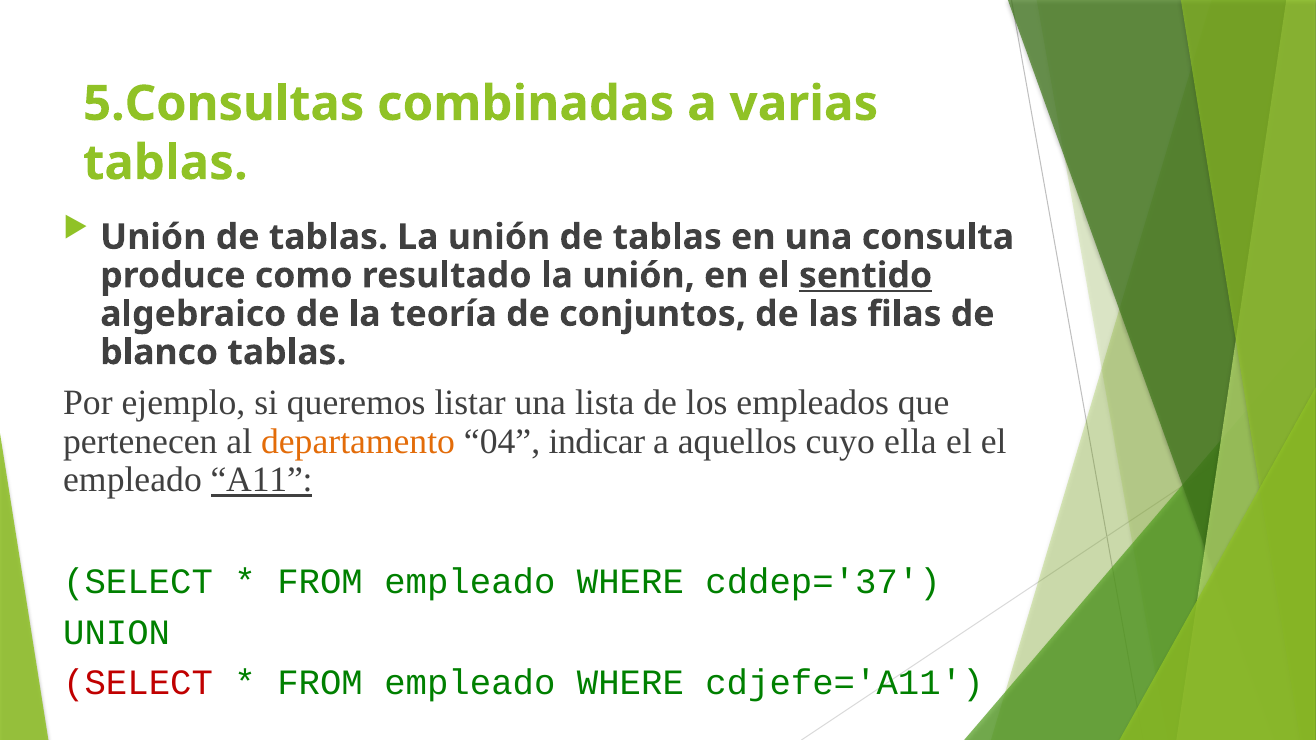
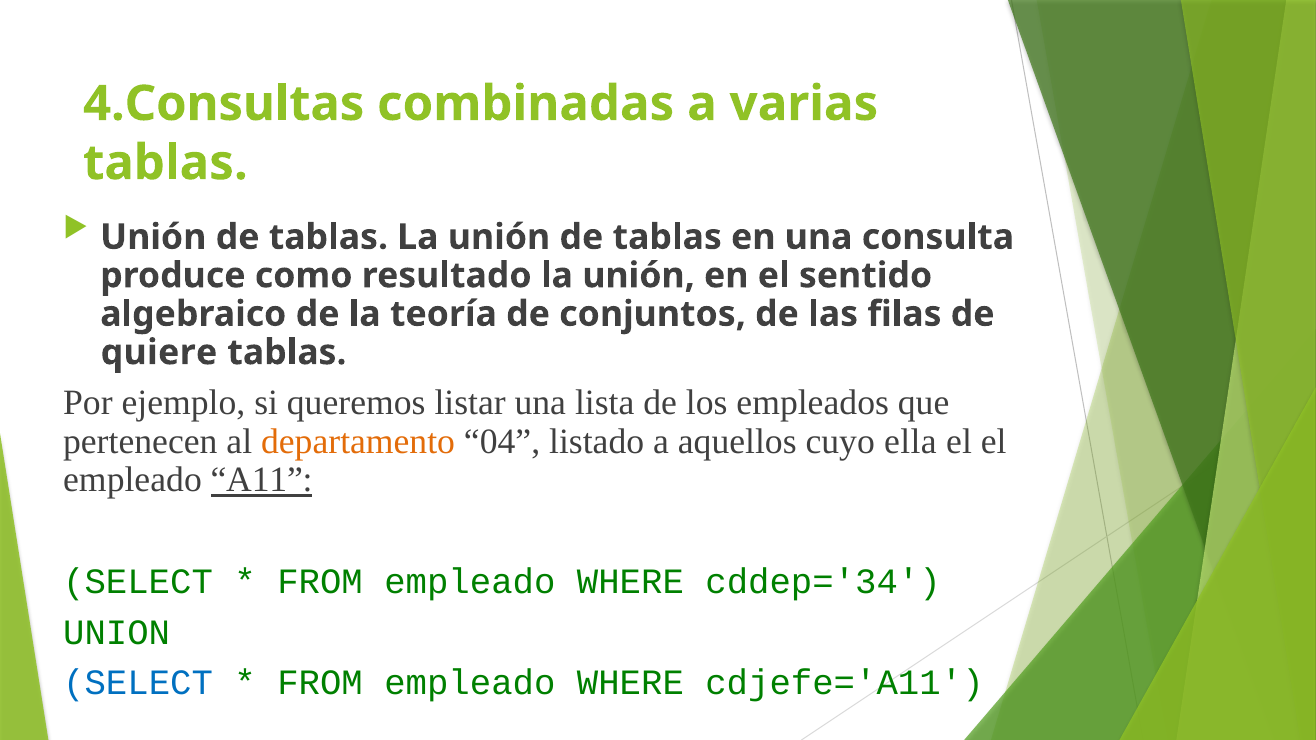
5.Consultas: 5.Consultas -> 4.Consultas
sentido underline: present -> none
blanco: blanco -> quiere
indicar: indicar -> listado
cddep='37: cddep='37 -> cddep='34
SELECT at (138, 683) colour: red -> blue
